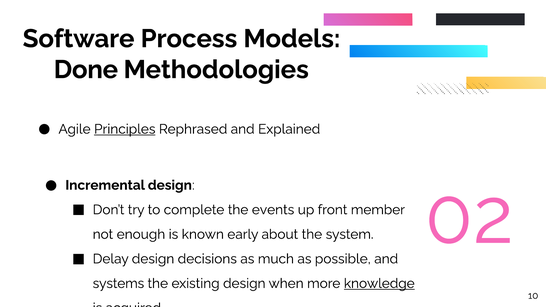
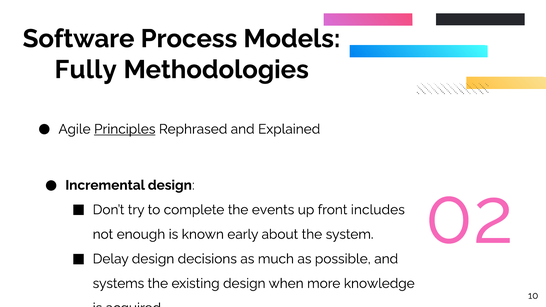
Done: Done -> Fully
member: member -> includes
knowledge underline: present -> none
